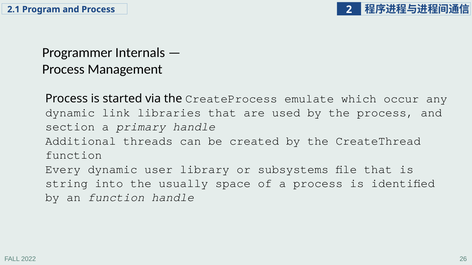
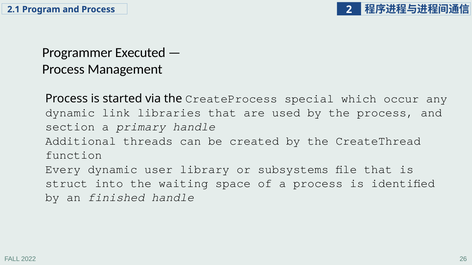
Internals: Internals -> Executed
emulate: emulate -> special
string: string -> struct
usually: usually -> waiting
an function: function -> finished
